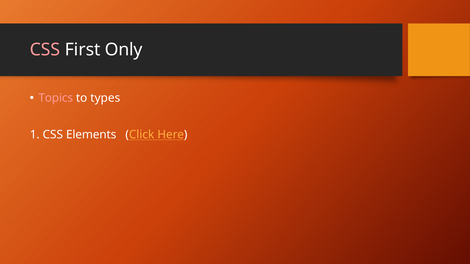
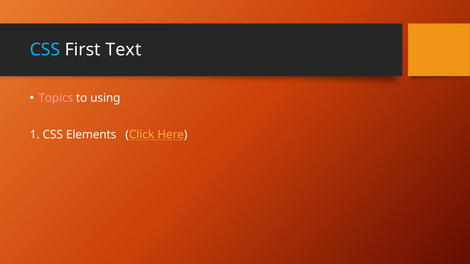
CSS at (45, 50) colour: pink -> light blue
Only: Only -> Text
types: types -> using
